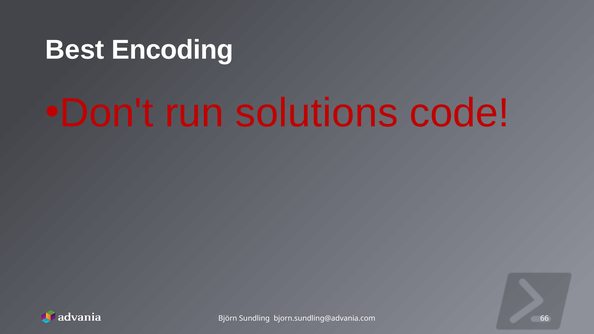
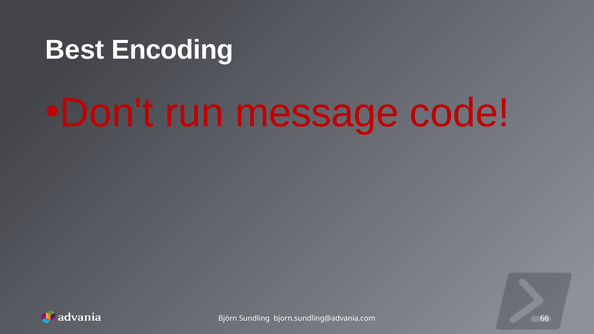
solutions: solutions -> message
